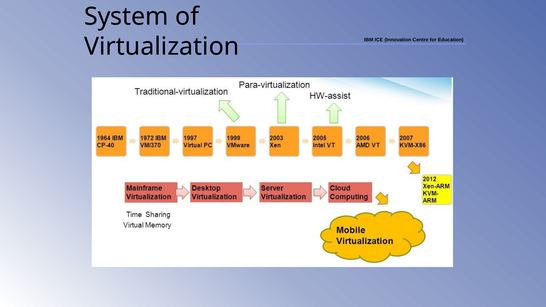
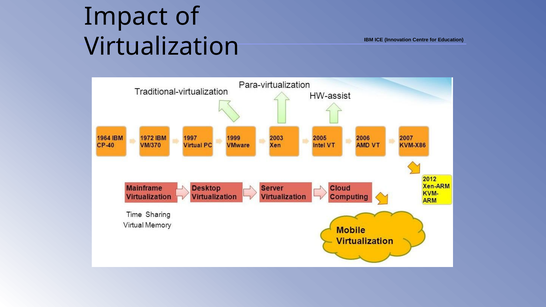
System: System -> Impact
